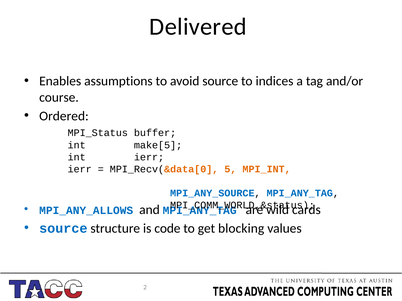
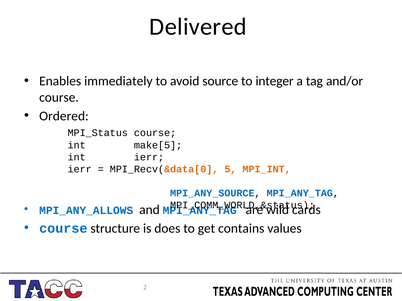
assumptions: assumptions -> immediately
indices: indices -> integer
MPI_Status buffer: buffer -> course
source at (63, 229): source -> course
code: code -> does
blocking: blocking -> contains
